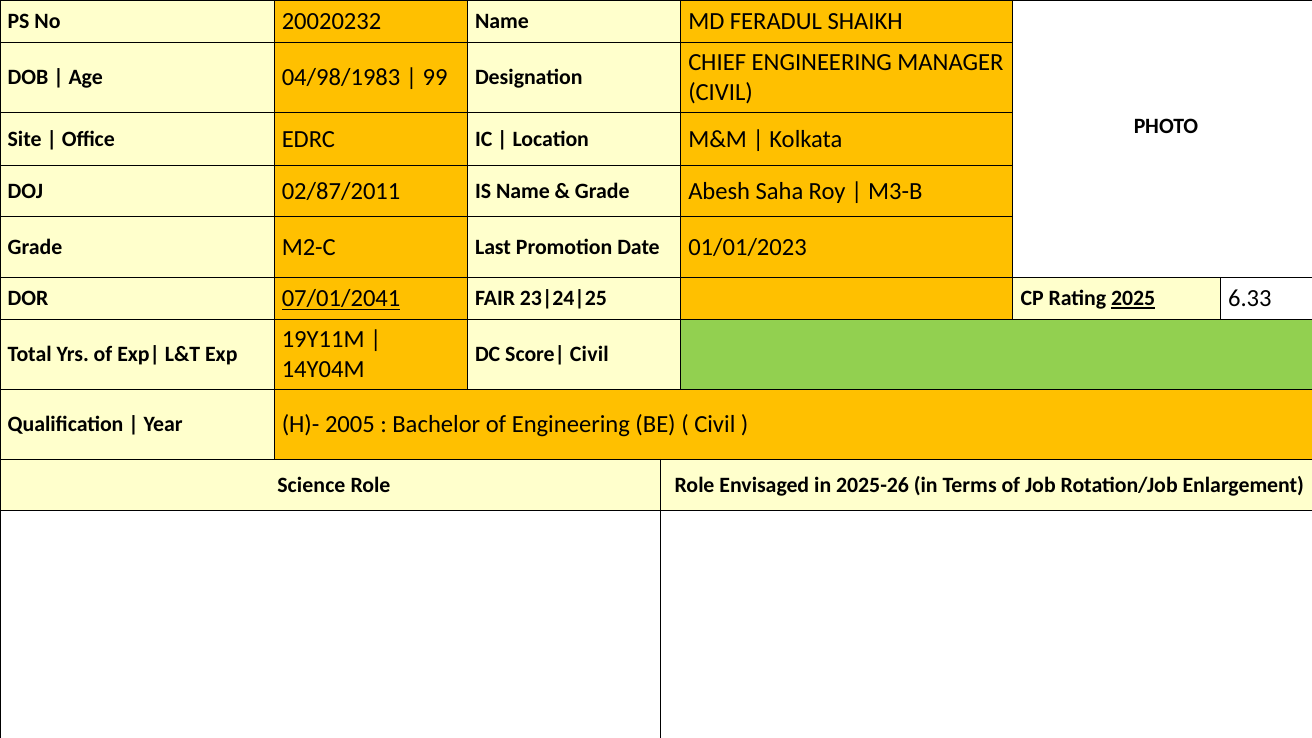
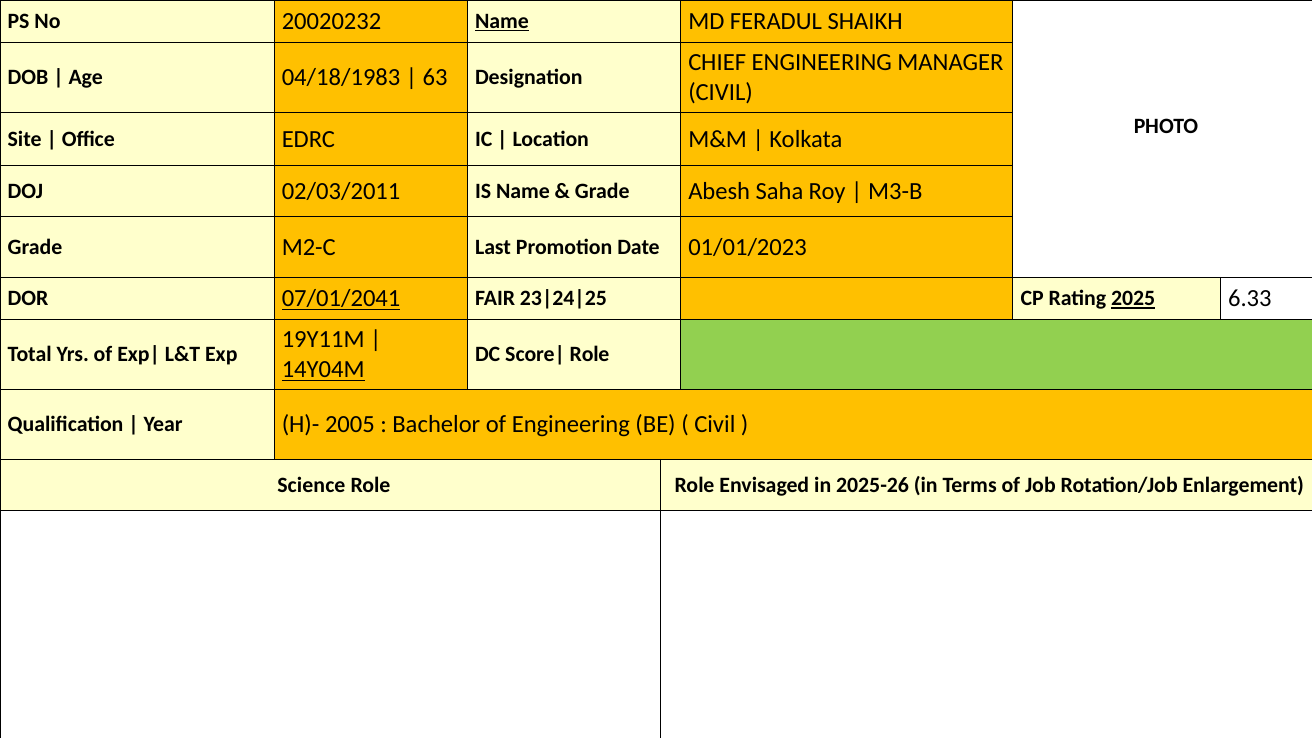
Name at (502, 21) underline: none -> present
04/98/1983: 04/98/1983 -> 04/18/1983
99: 99 -> 63
02/87/2011: 02/87/2011 -> 02/03/2011
Civil at (589, 355): Civil -> Role
14Y04M underline: none -> present
